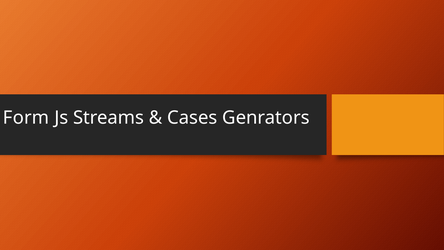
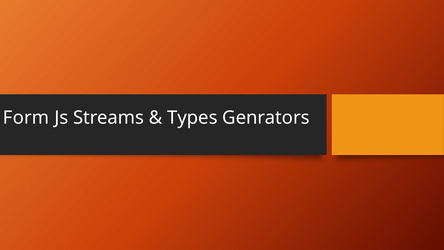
Cases: Cases -> Types
